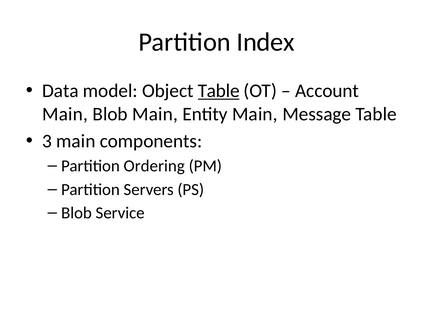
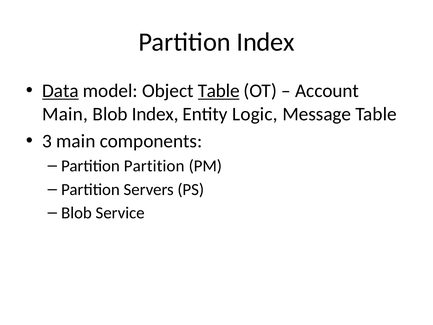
Data underline: none -> present
Blob Main: Main -> Index
Entity Main: Main -> Logic
Partition Ordering: Ordering -> Partition
